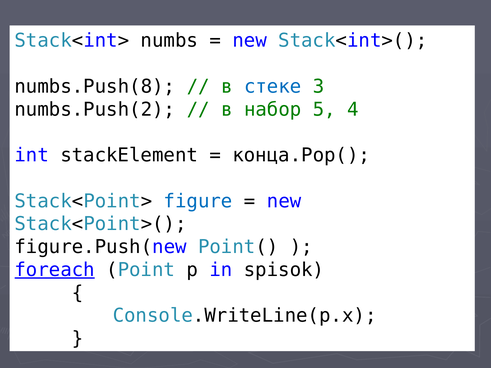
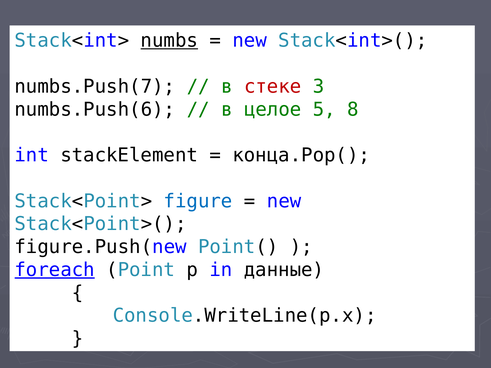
numbs underline: none -> present
numbs.Push(8: numbs.Push(8 -> numbs.Push(7
стеке colour: blue -> red
numbs.Push(2: numbs.Push(2 -> numbs.Push(6
набор: набор -> целое
4: 4 -> 8
spisok: spisok -> данные
